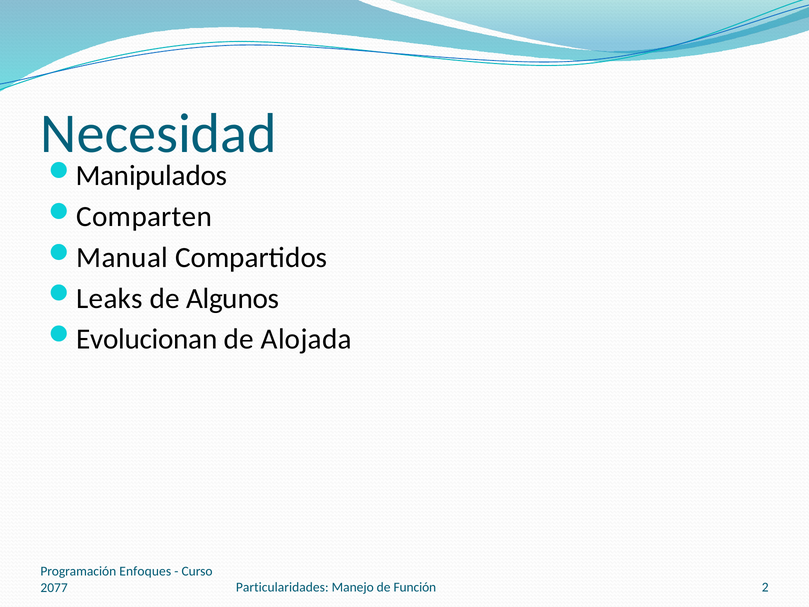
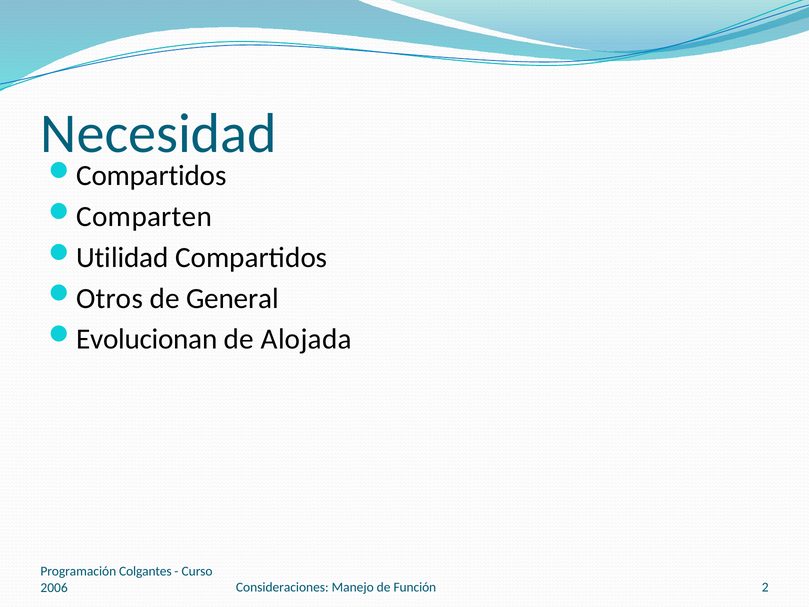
Manipulados at (151, 176): Manipulados -> Compartidos
Manual: Manual -> Utilidad
Leaks: Leaks -> Otros
Algunos: Algunos -> General
Enfoques: Enfoques -> Colgantes
Particularidades: Particularidades -> Consideraciones
2077: 2077 -> 2006
